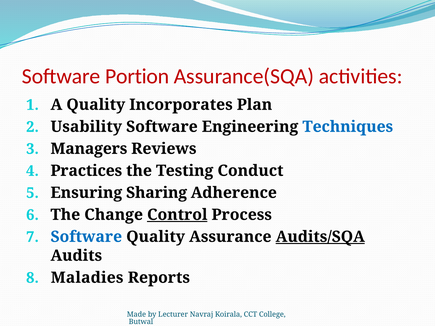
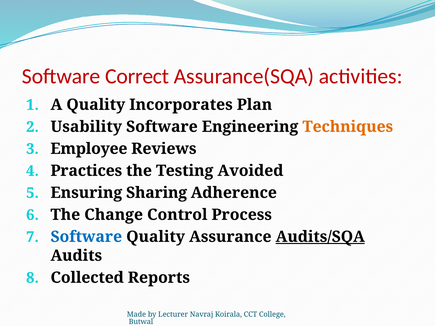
Portion: Portion -> Correct
Techniques colour: blue -> orange
Managers: Managers -> Employee
Conduct: Conduct -> Avoided
Control underline: present -> none
Maladies: Maladies -> Collected
